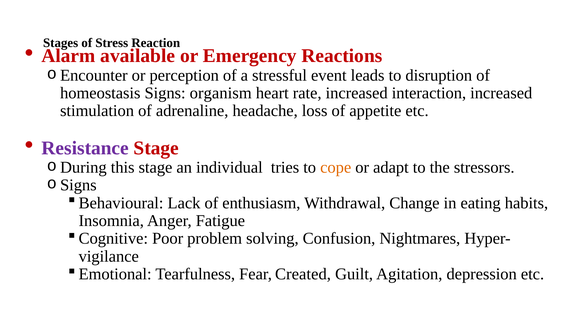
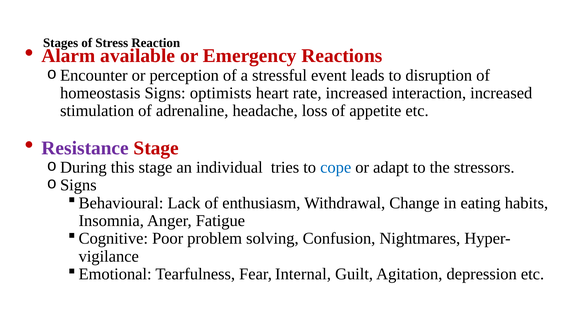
organism: organism -> optimists
cope colour: orange -> blue
Created: Created -> Internal
